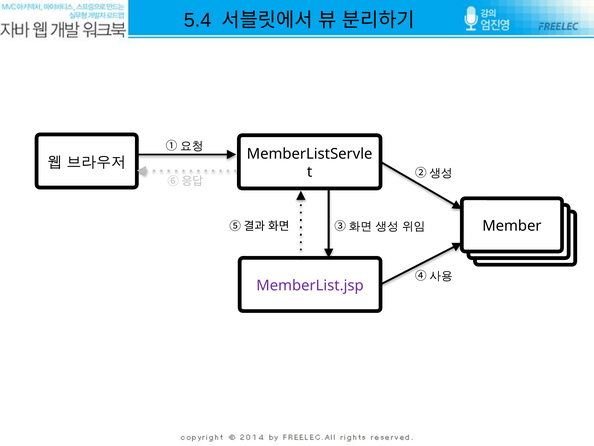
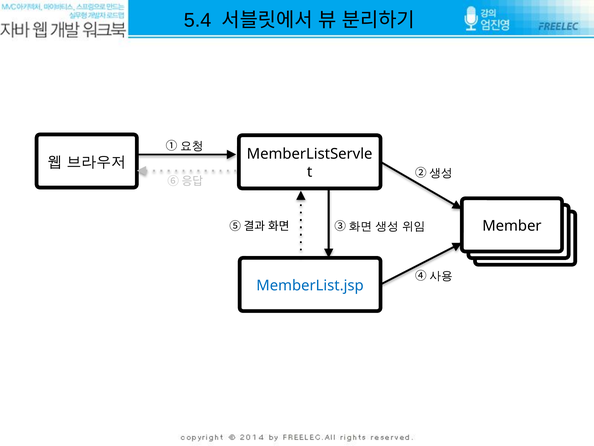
MemberList.jsp colour: purple -> blue
